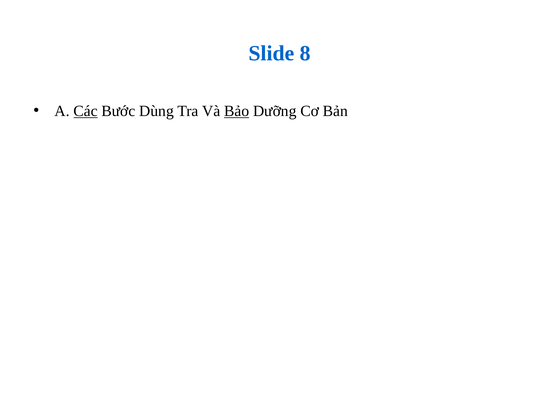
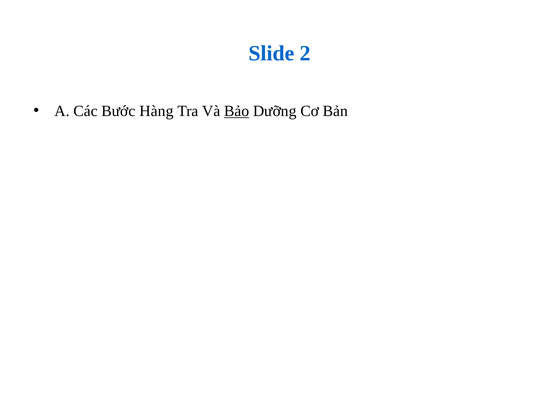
8: 8 -> 2
Các underline: present -> none
Dùng: Dùng -> Hàng
